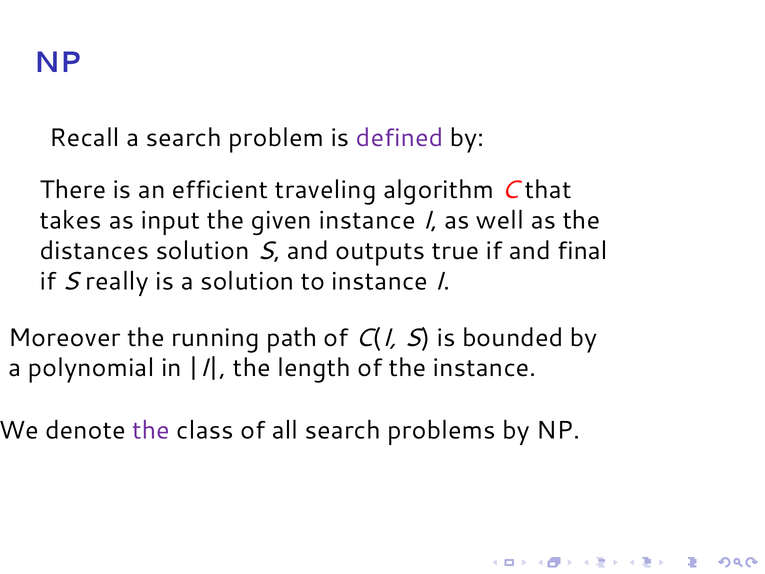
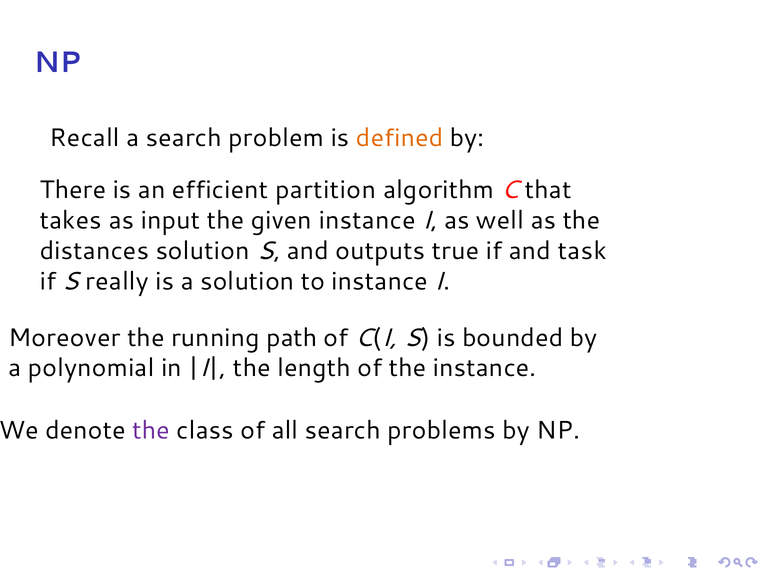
defined colour: purple -> orange
traveling: traveling -> partition
ﬁnal: ﬁnal -> task
